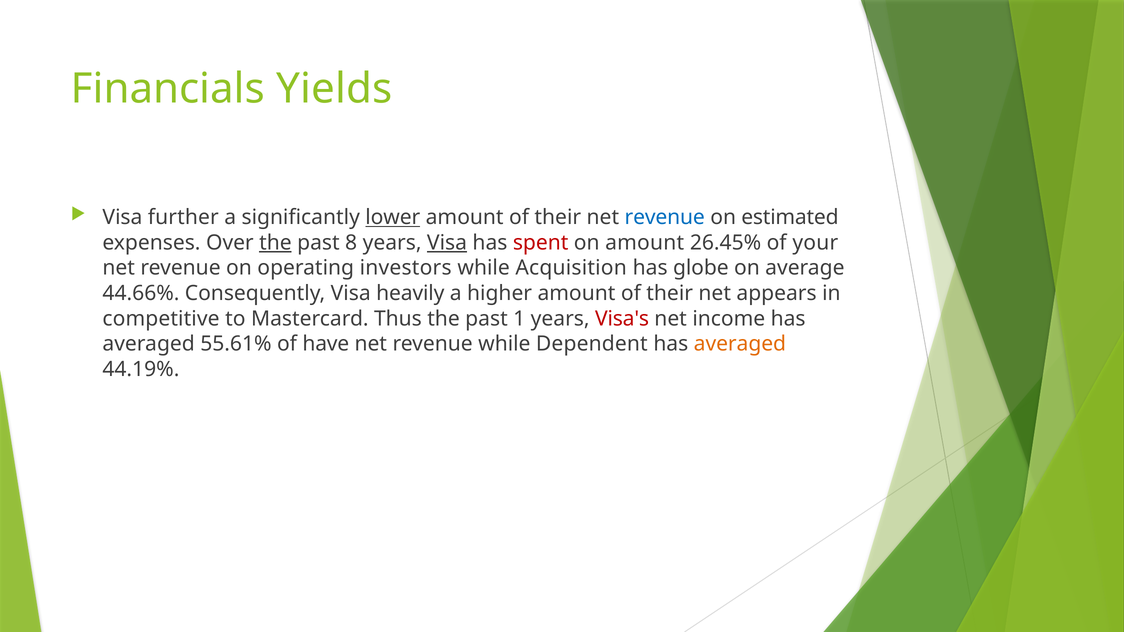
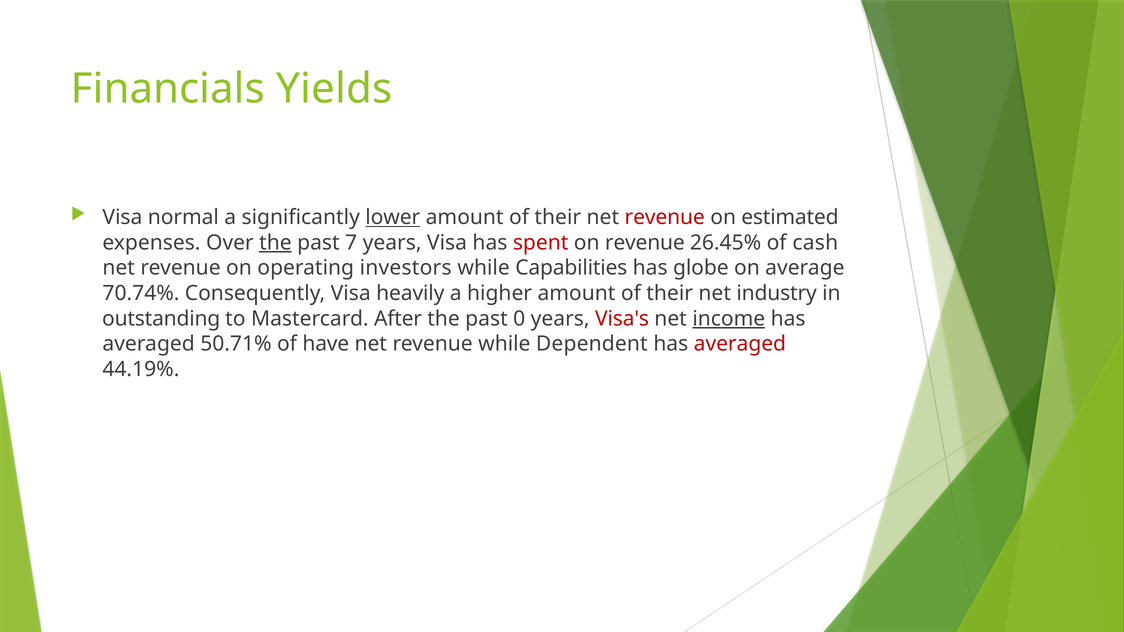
further: further -> normal
revenue at (665, 218) colour: blue -> red
8: 8 -> 7
Visa at (447, 243) underline: present -> none
on amount: amount -> revenue
your: your -> cash
Acquisition: Acquisition -> Capabilities
44.66%: 44.66% -> 70.74%
appears: appears -> industry
competitive: competitive -> outstanding
Thus: Thus -> After
1: 1 -> 0
income underline: none -> present
55.61%: 55.61% -> 50.71%
averaged at (740, 344) colour: orange -> red
